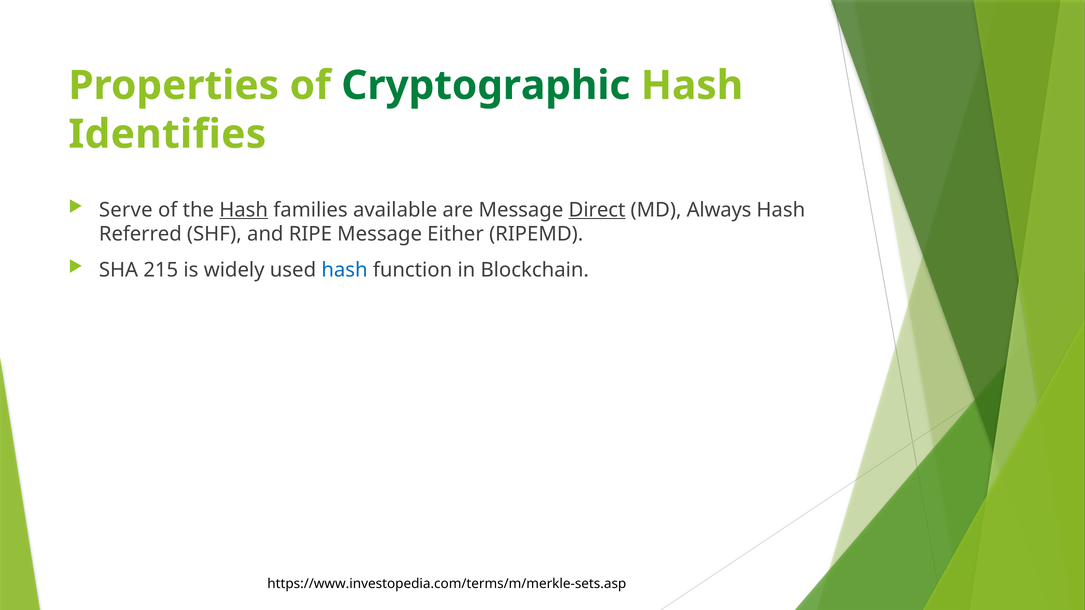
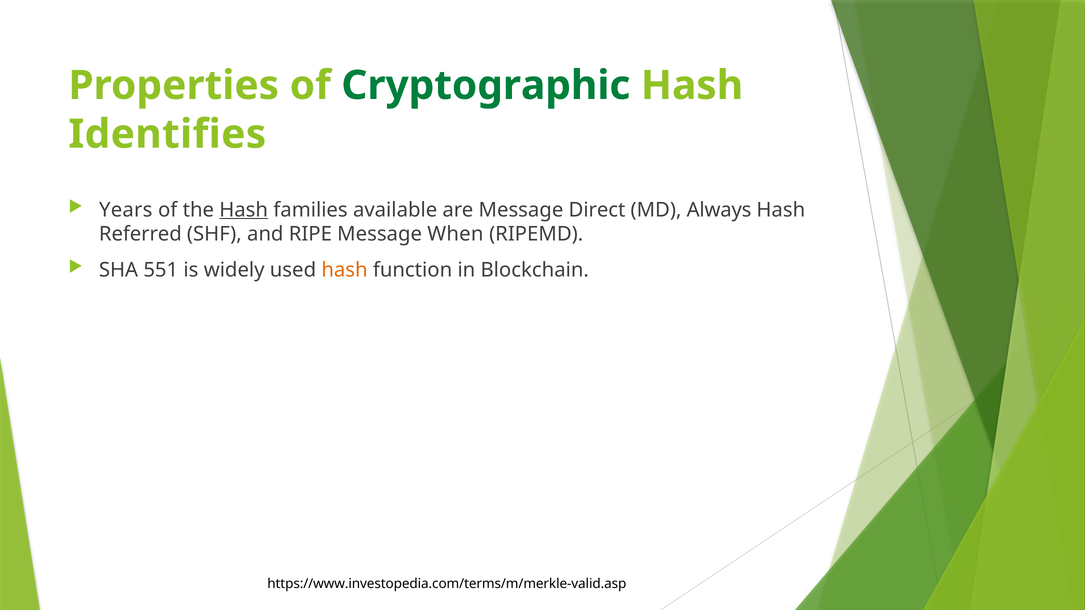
Serve: Serve -> Years
Direct underline: present -> none
Either: Either -> When
215: 215 -> 551
hash at (345, 270) colour: blue -> orange
https://www.investopedia.com/terms/m/merkle-sets.asp: https://www.investopedia.com/terms/m/merkle-sets.asp -> https://www.investopedia.com/terms/m/merkle-valid.asp
